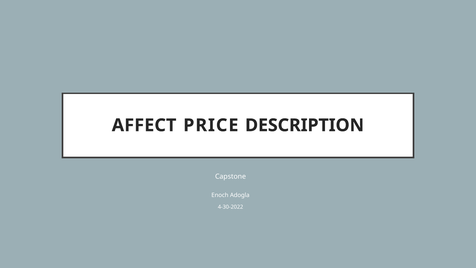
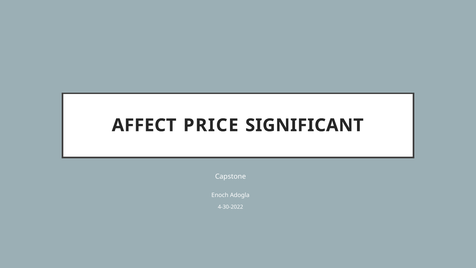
DESCRIPTION: DESCRIPTION -> SIGNIFICANT
